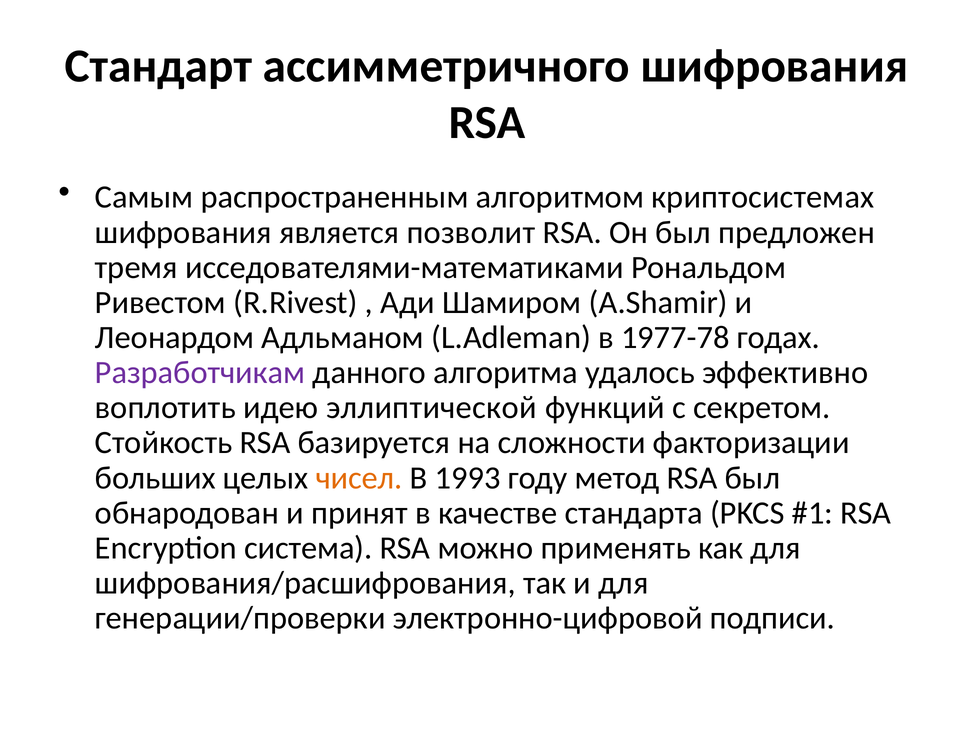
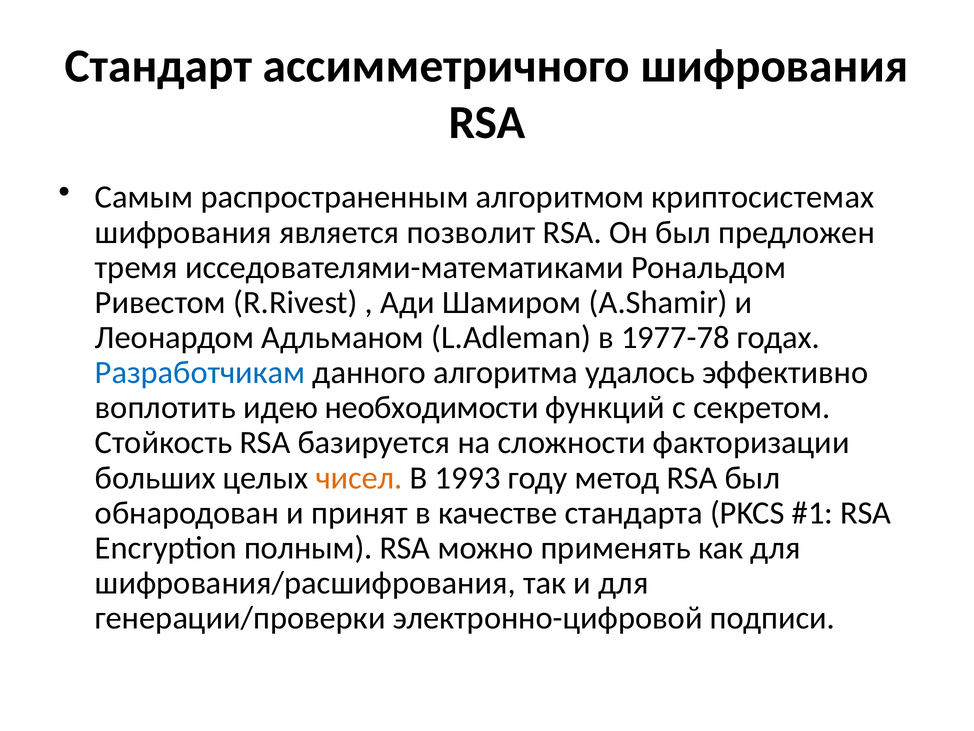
Разработчикам colour: purple -> blue
эллиптической: эллиптической -> необходимости
система: система -> полным
